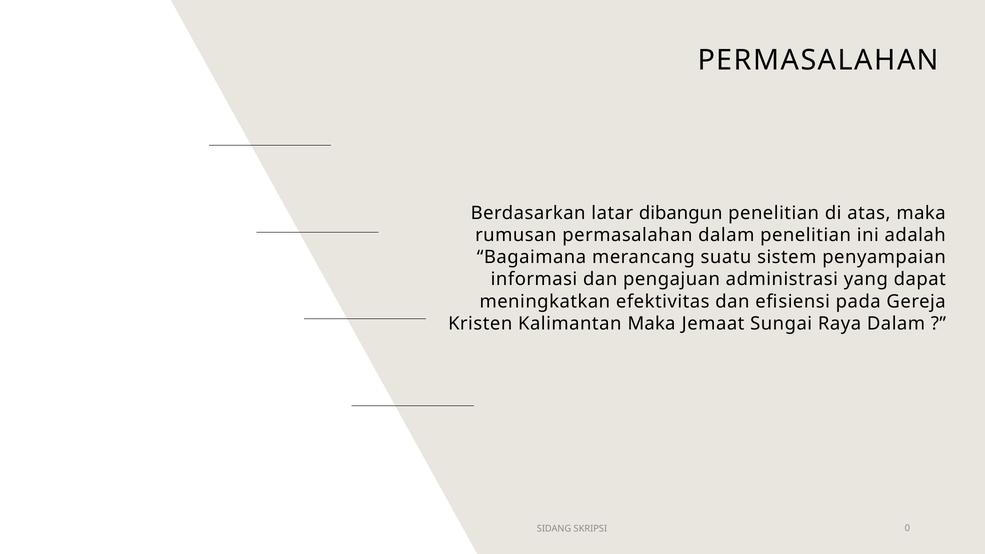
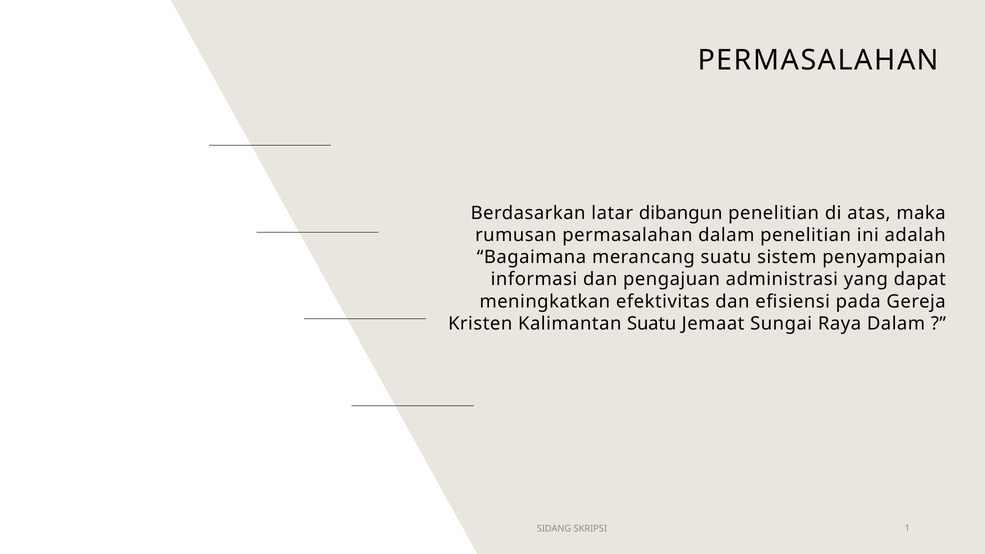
Kalimantan Maka: Maka -> Suatu
0: 0 -> 1
